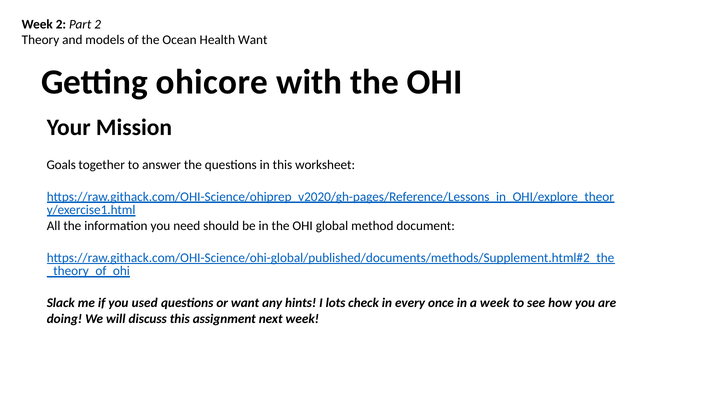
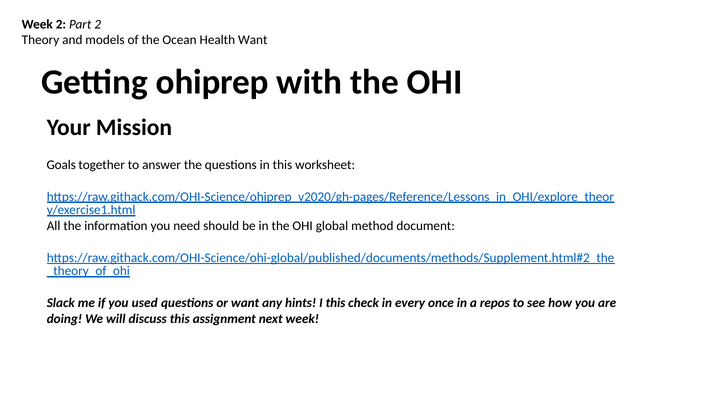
ohicore: ohicore -> ohiprep
I lots: lots -> this
a week: week -> repos
